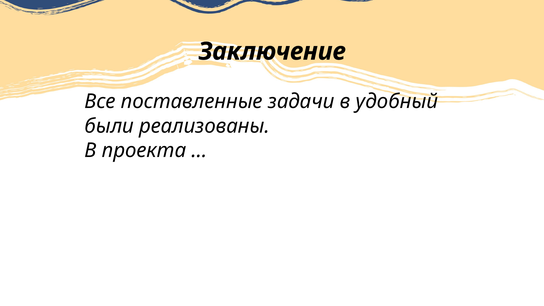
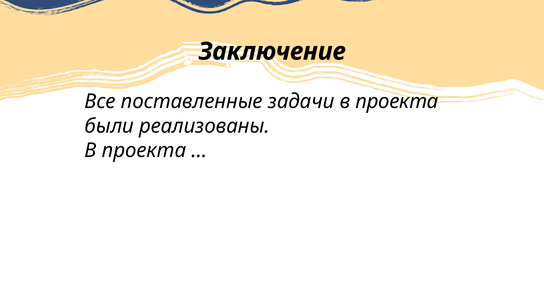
задачи в удобный: удобный -> проекта
